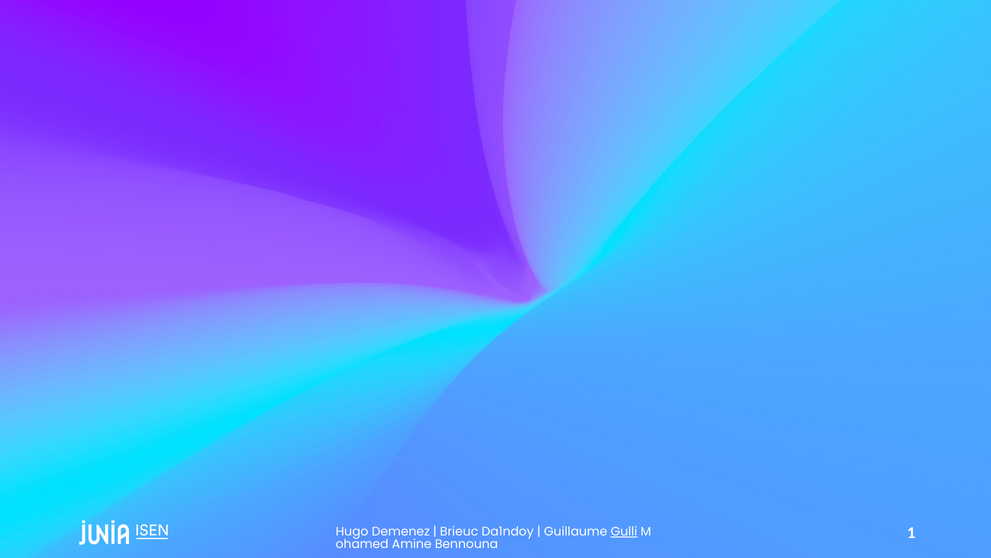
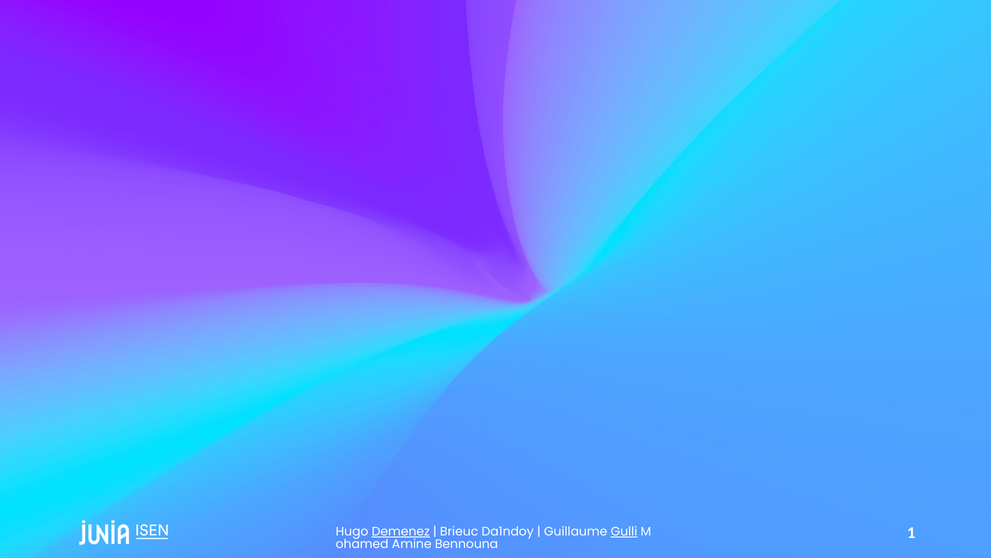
Demenez underline: none -> present
